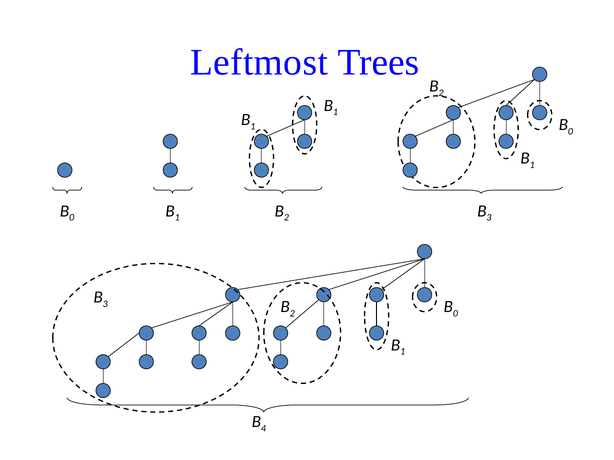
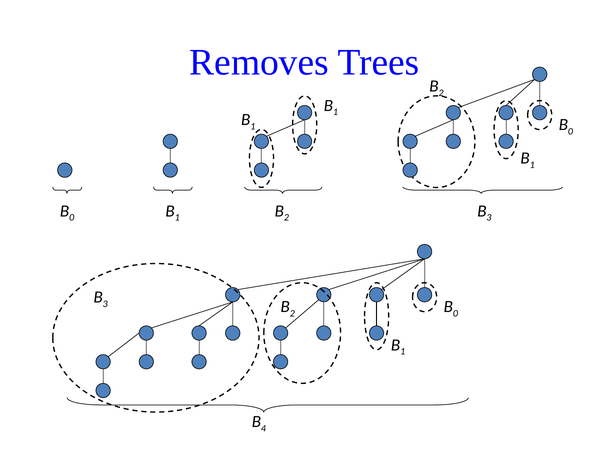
Leftmost: Leftmost -> Removes
